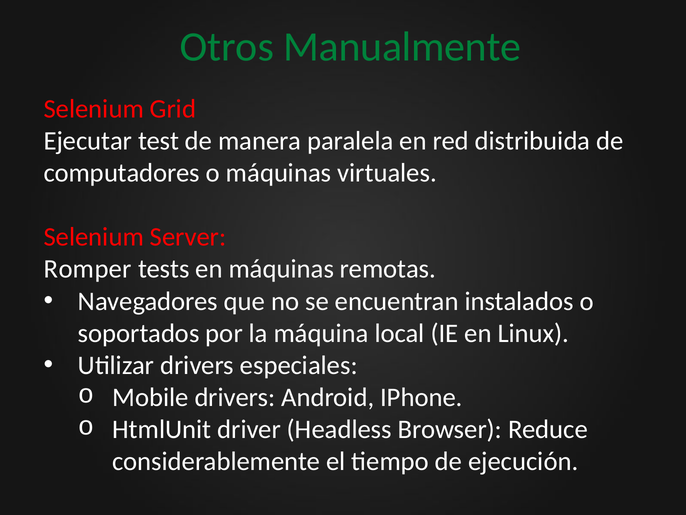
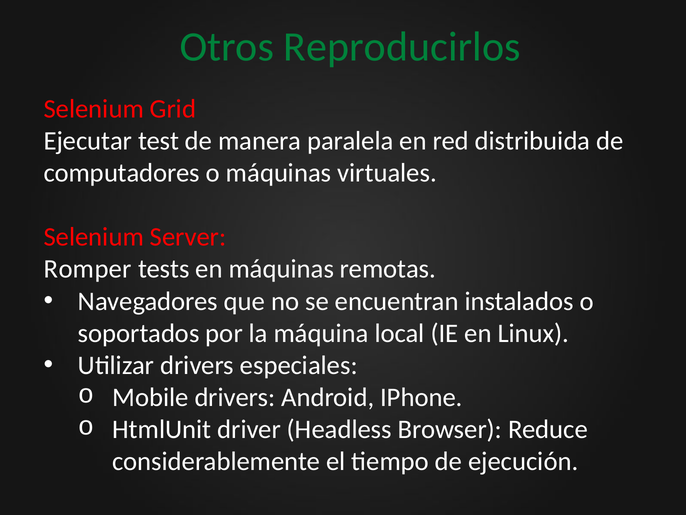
Manualmente: Manualmente -> Reproducirlos
